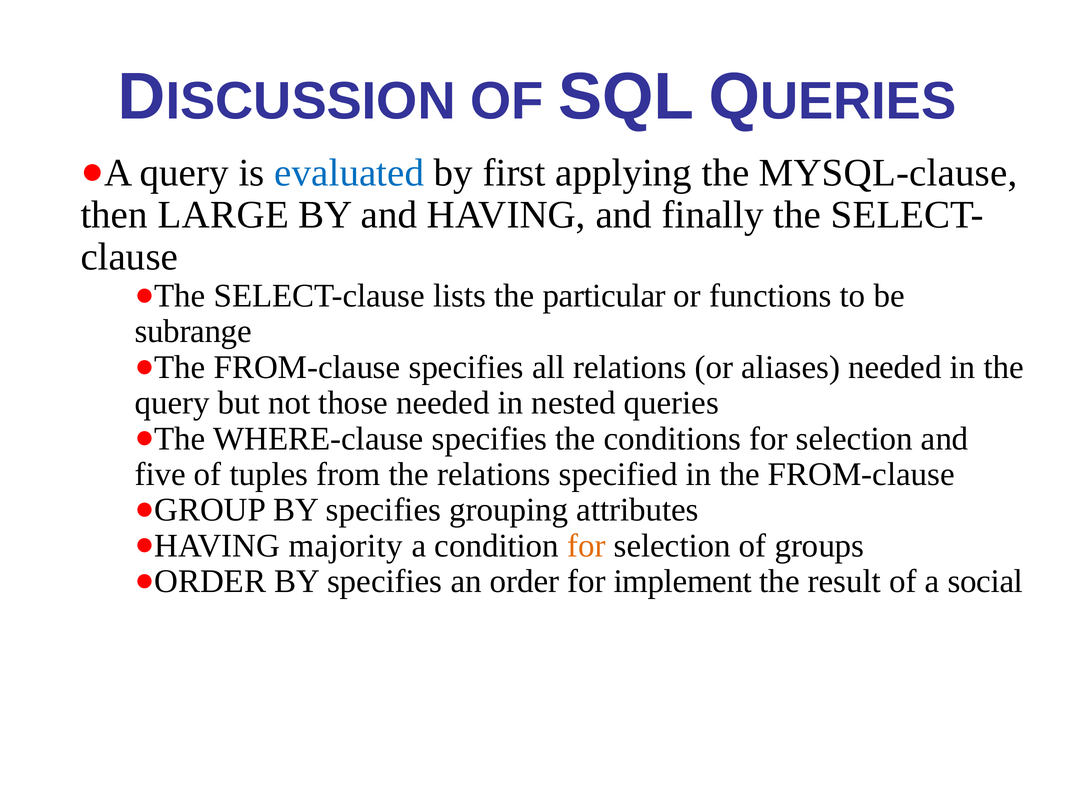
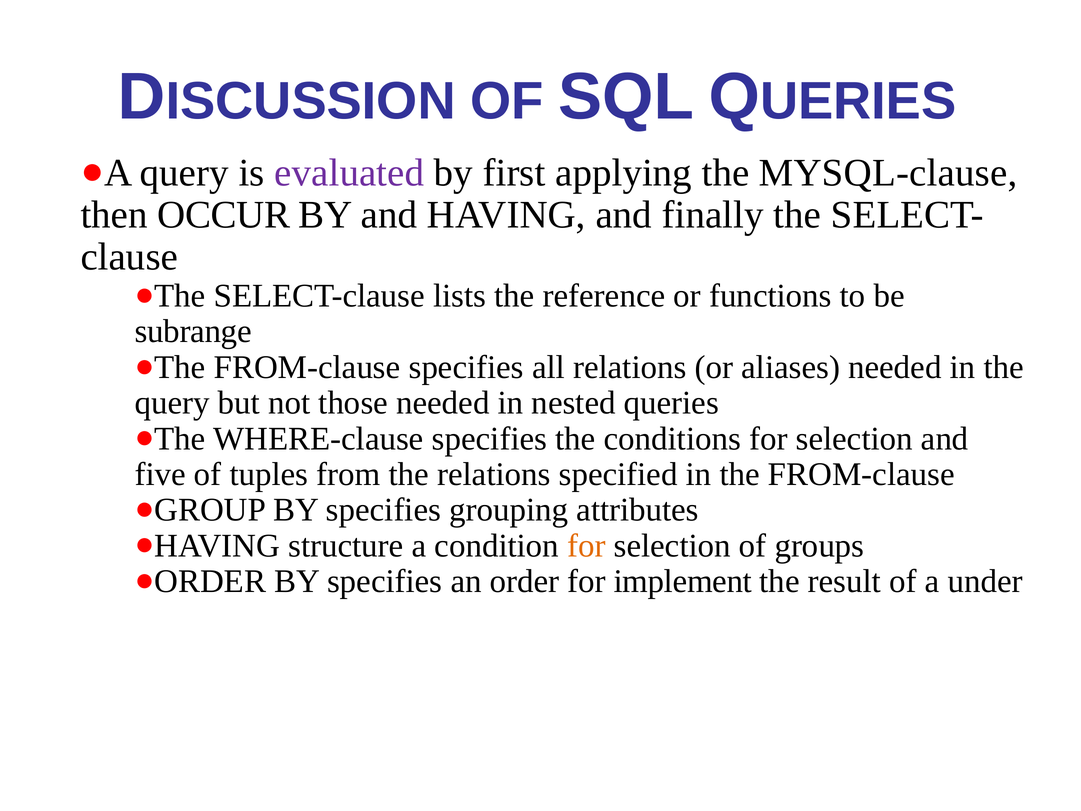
evaluated colour: blue -> purple
LARGE: LARGE -> OCCUR
particular: particular -> reference
majority: majority -> structure
social: social -> under
